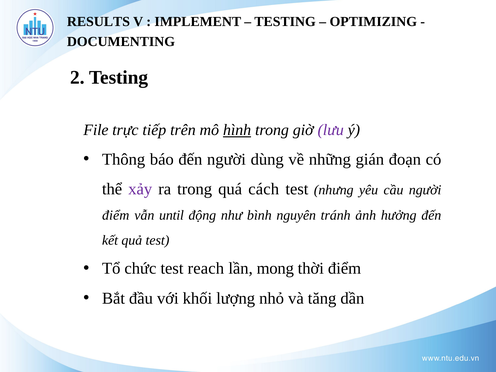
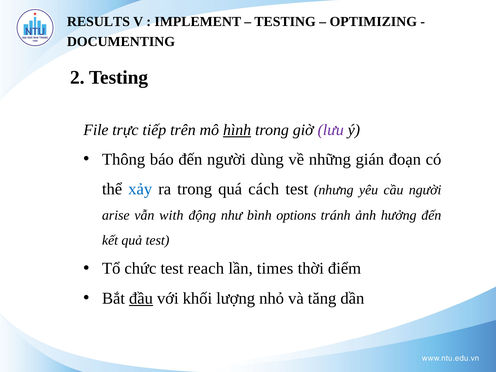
xảy colour: purple -> blue
điểm at (116, 215): điểm -> arise
until: until -> with
nguyên: nguyên -> options
mong: mong -> times
đầu underline: none -> present
